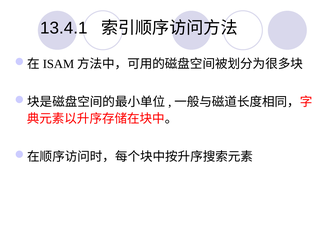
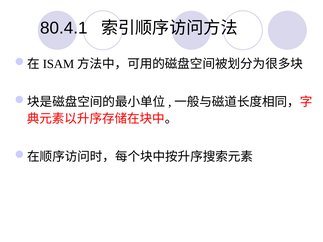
13.4.1: 13.4.1 -> 80.4.1
